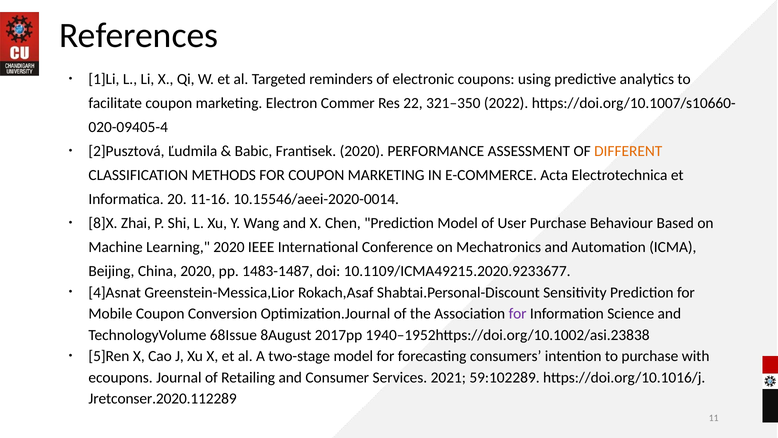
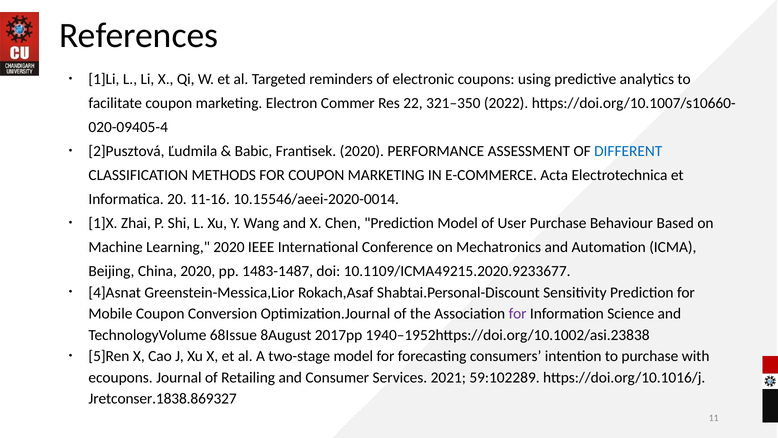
DIFFERENT colour: orange -> blue
8]X: 8]X -> 1]X
Jretconser.2020.112289: Jretconser.2020.112289 -> Jretconser.1838.869327
